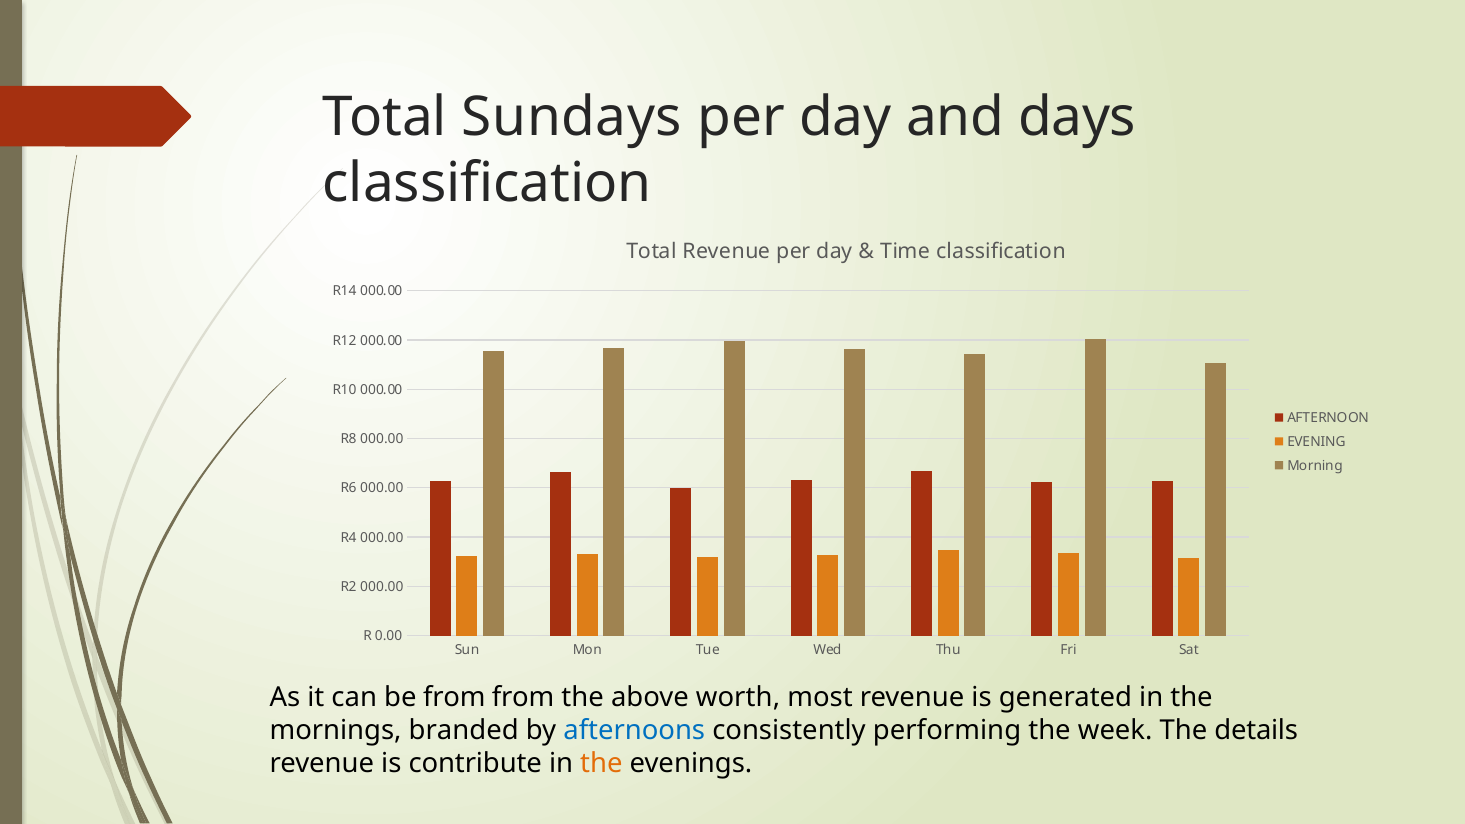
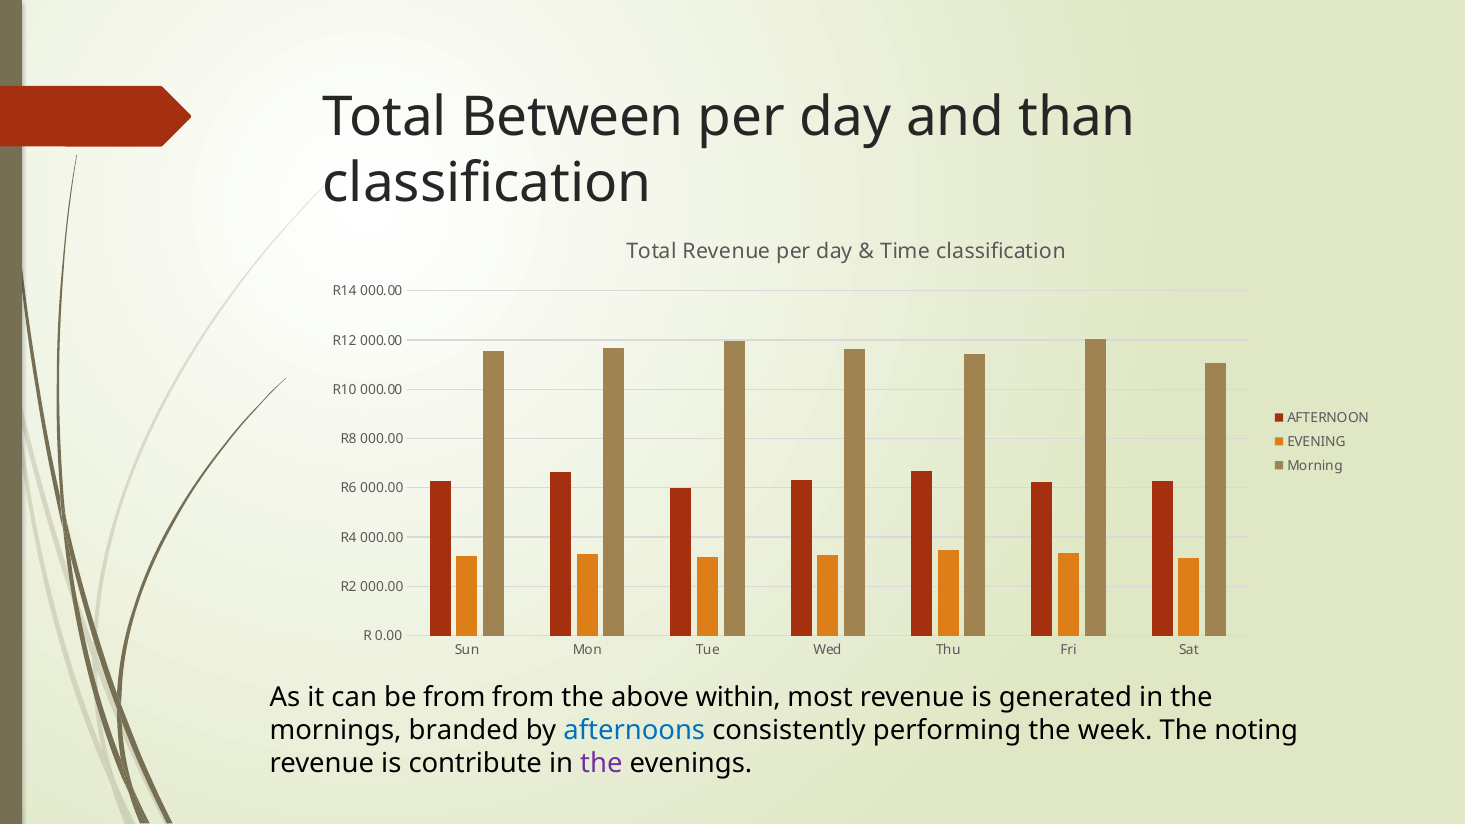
Sundays: Sundays -> Between
days: days -> than
worth: worth -> within
details: details -> noting
the at (601, 764) colour: orange -> purple
